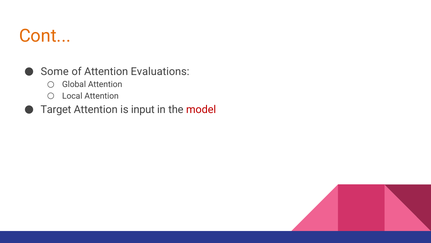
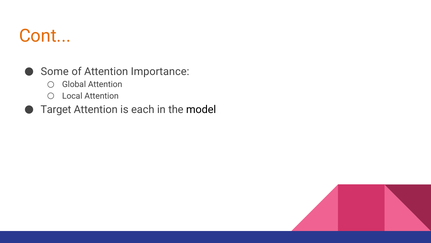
Evaluations: Evaluations -> Importance
input: input -> each
model colour: red -> black
